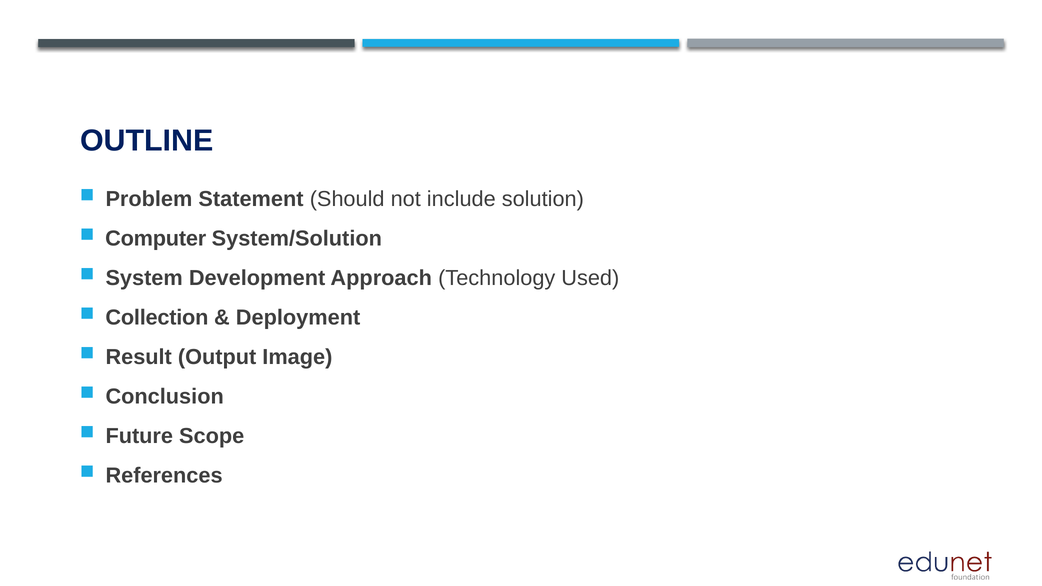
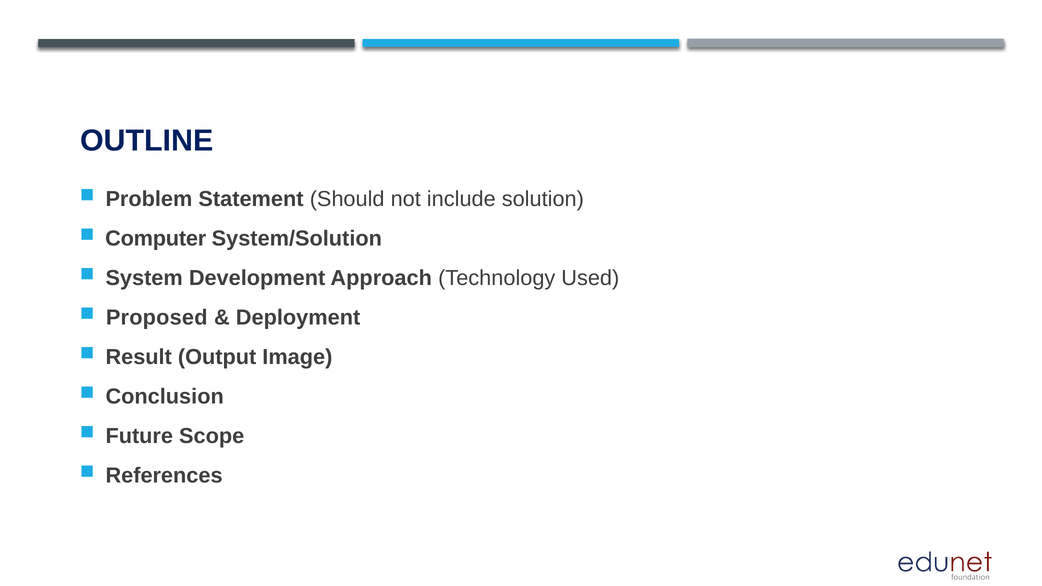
Collection: Collection -> Proposed
